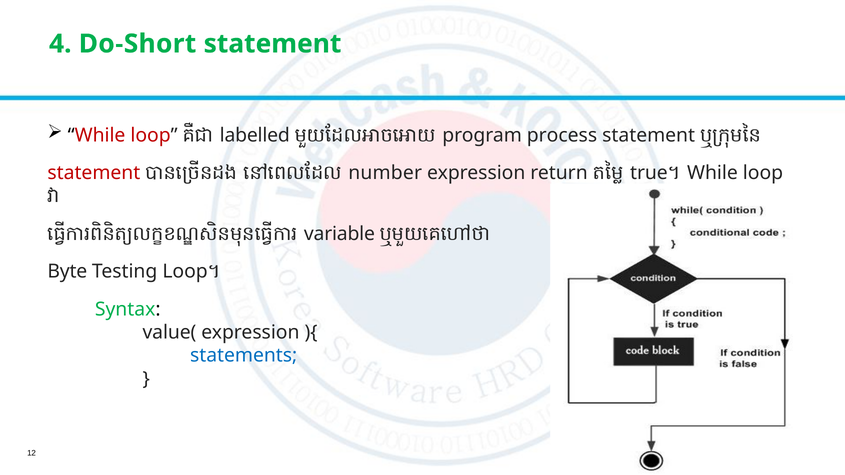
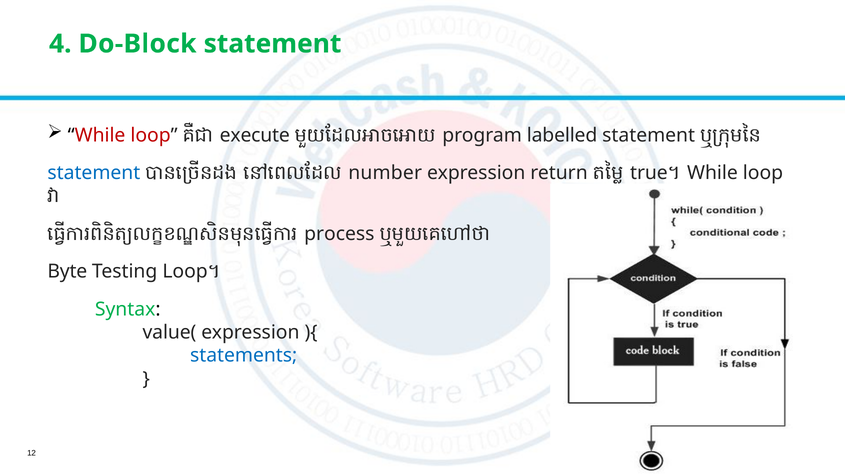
Do-Short: Do-Short -> Do-Block
labelled: labelled -> execute
process: process -> labelled
statement at (94, 173) colour: red -> blue
variable: variable -> process
